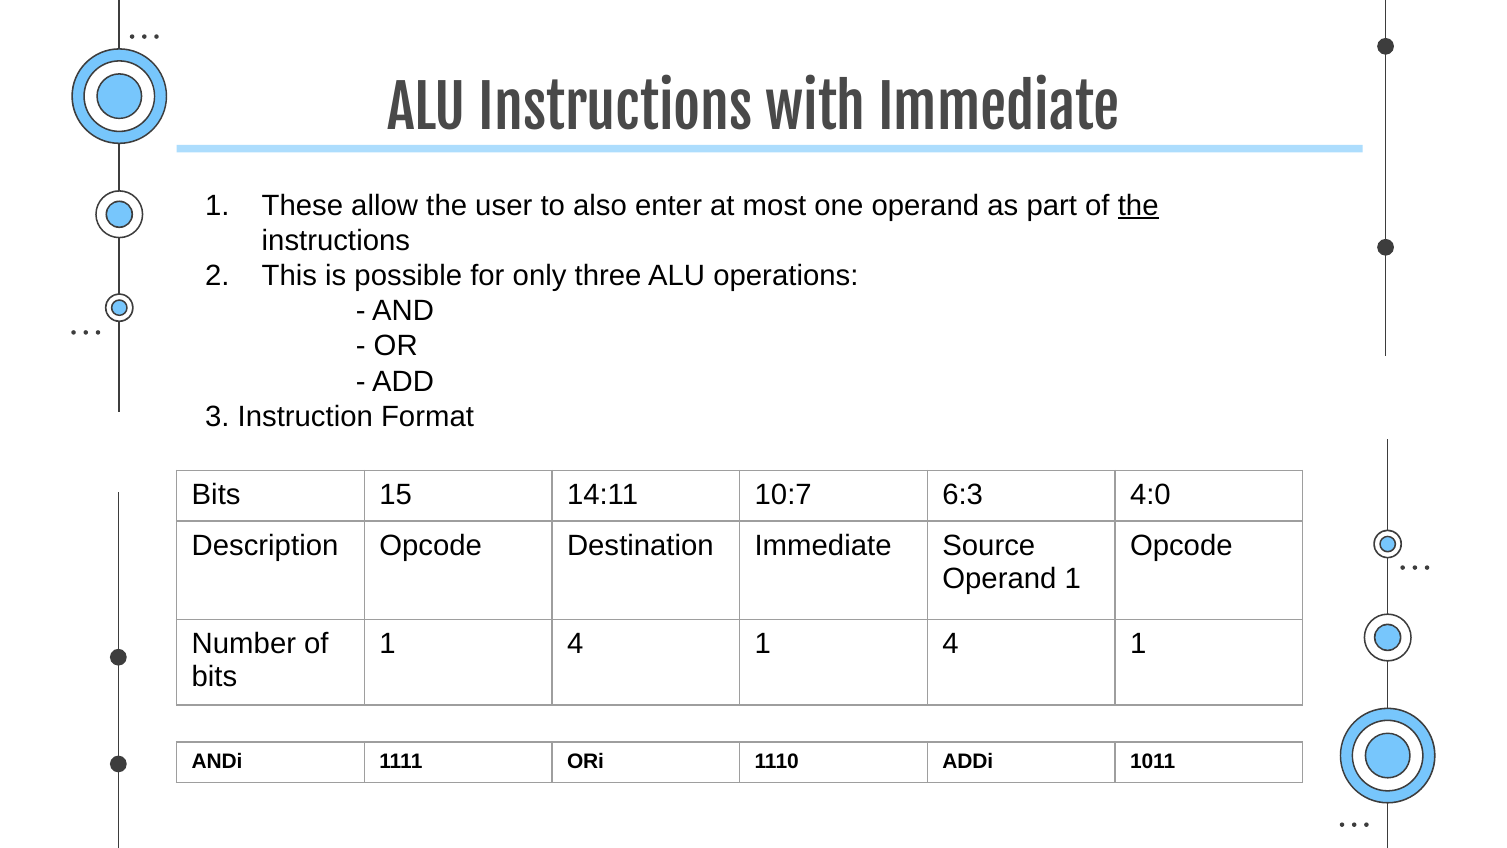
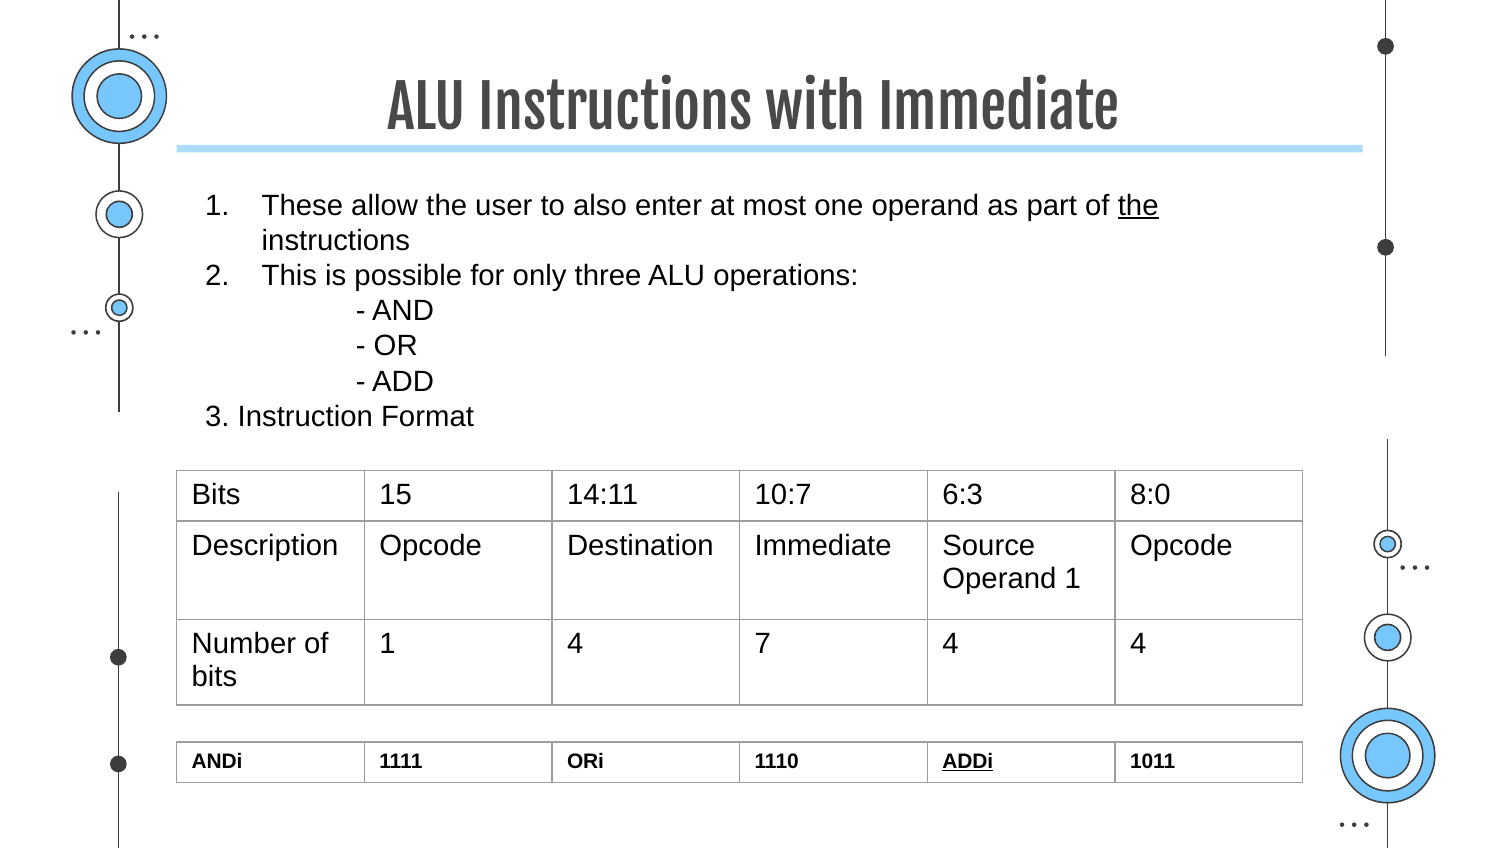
4:0: 4:0 -> 8:0
1 at (763, 644): 1 -> 7
1 at (1138, 644): 1 -> 4
ADDi underline: none -> present
